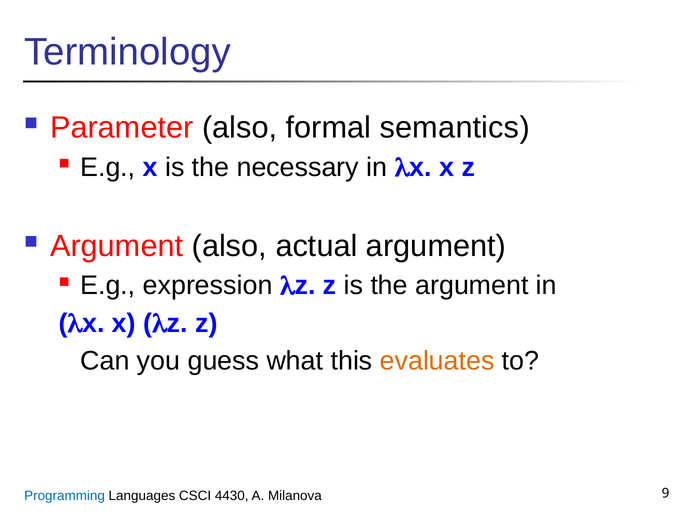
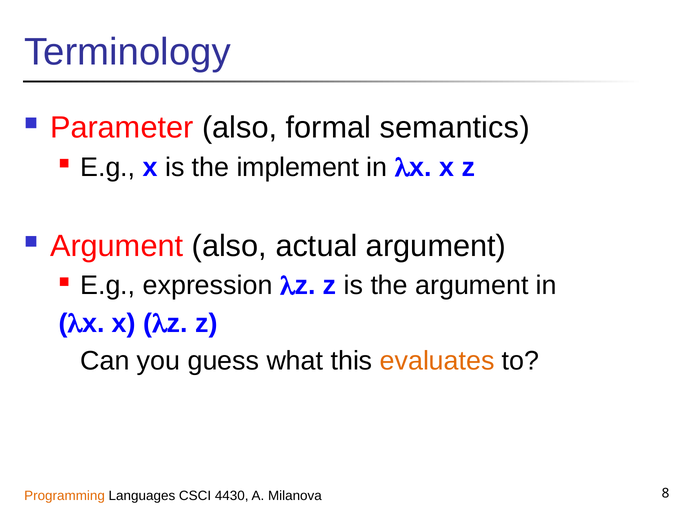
necessary: necessary -> implement
Programming colour: blue -> orange
9: 9 -> 8
